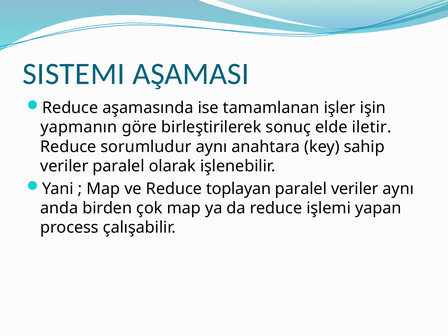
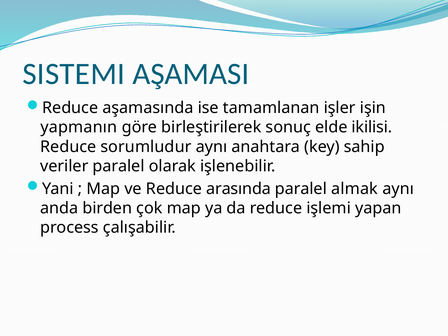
iletir: iletir -> ikilisi
toplayan: toplayan -> arasında
paralel veriler: veriler -> almak
